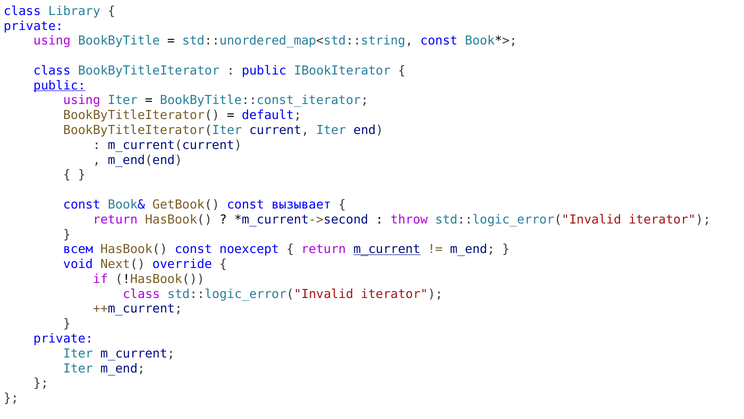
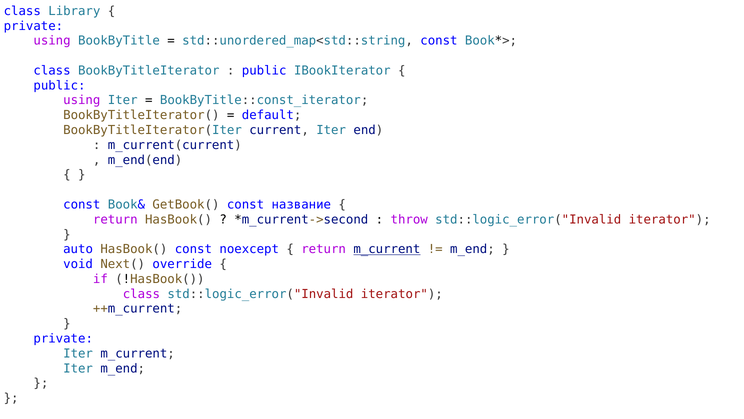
public at (59, 85) underline: present -> none
вызывает: вызывает -> название
всем: всем -> auto
